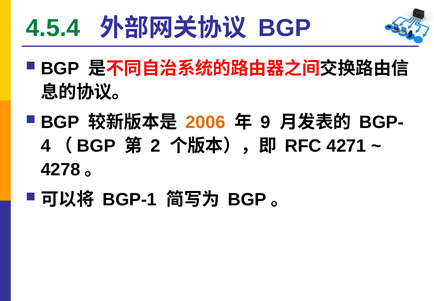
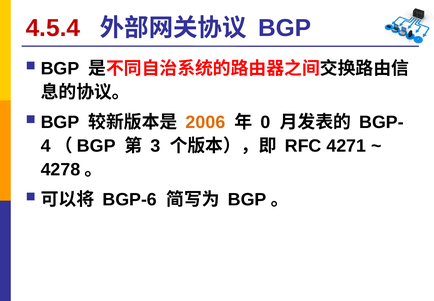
4.5.4 colour: green -> red
9: 9 -> 0
2: 2 -> 3
BGP-1: BGP-1 -> BGP-6
